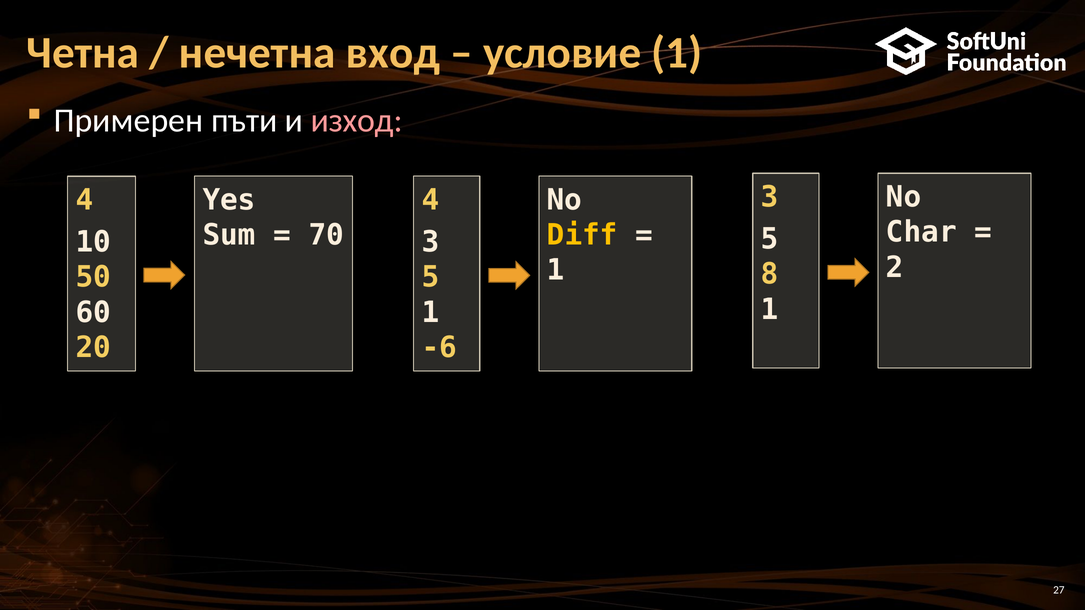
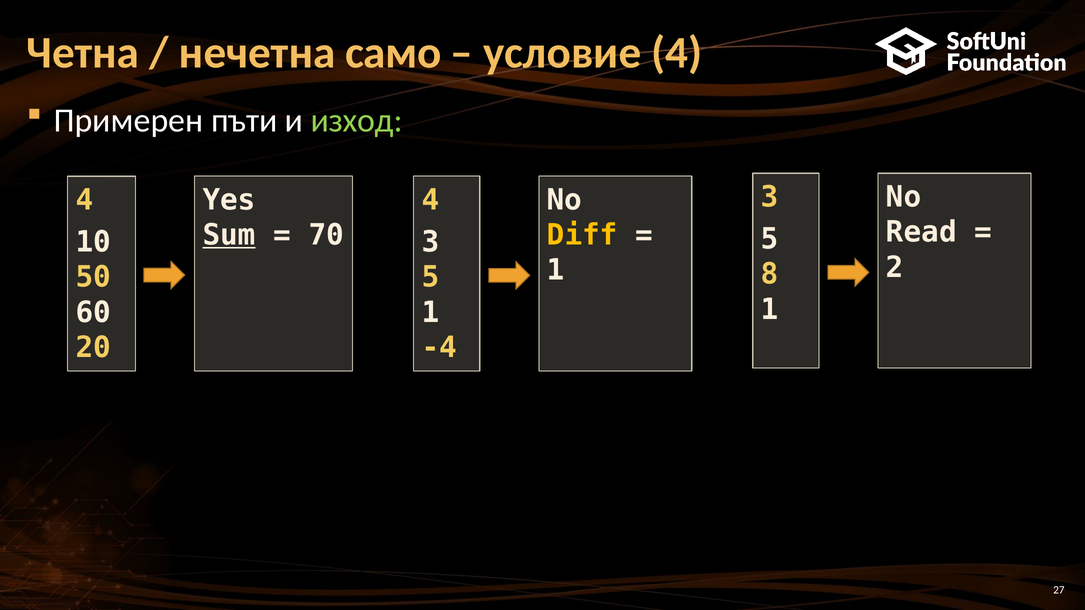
вход: вход -> само
условие 1: 1 -> 4
изход colour: pink -> light green
Char: Char -> Read
Sum underline: none -> present
-6: -6 -> -4
